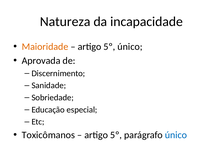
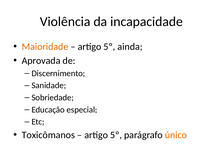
Natureza: Natureza -> Violência
5º único: único -> ainda
único at (176, 135) colour: blue -> orange
